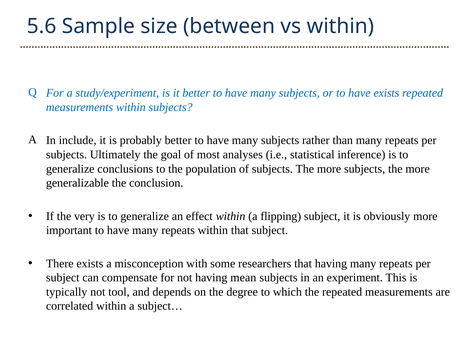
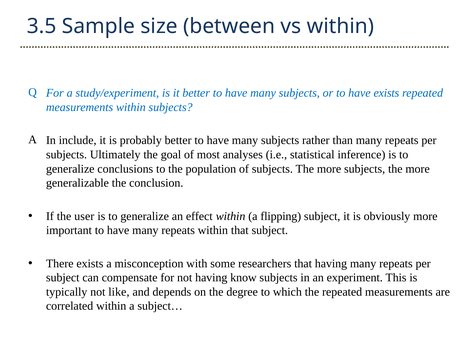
5.6: 5.6 -> 3.5
very: very -> user
mean: mean -> know
tool: tool -> like
